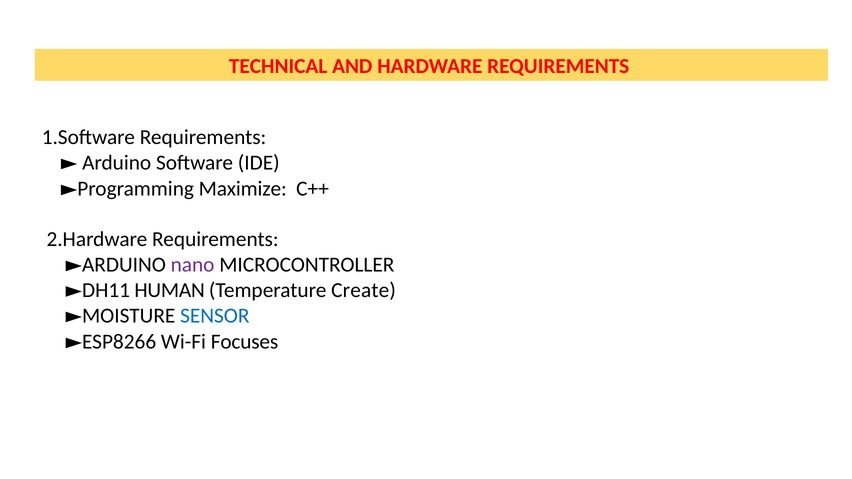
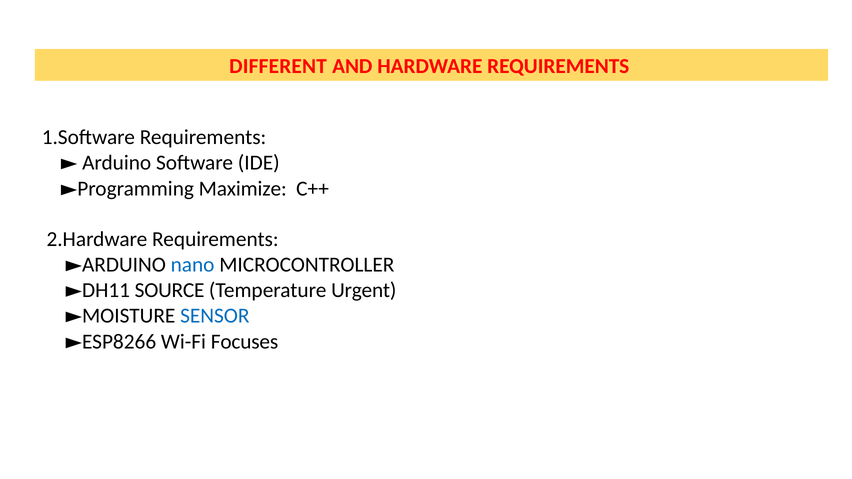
TECHNICAL: TECHNICAL -> DIFFERENT
nano colour: purple -> blue
HUMAN: HUMAN -> SOURCE
Create: Create -> Urgent
